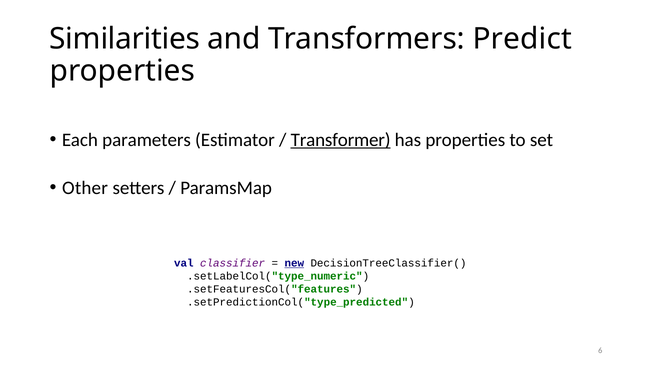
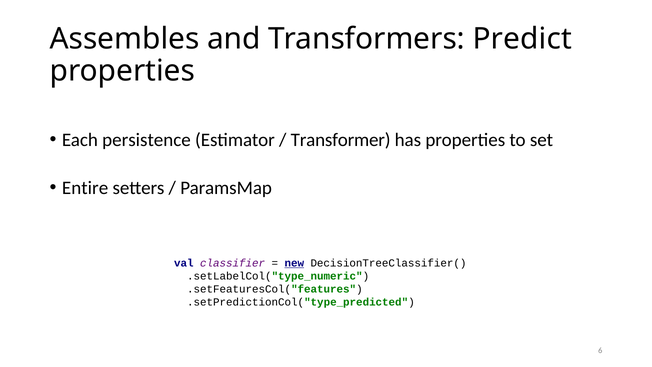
Similarities: Similarities -> Assembles
parameters: parameters -> persistence
Transformer underline: present -> none
Other: Other -> Entire
